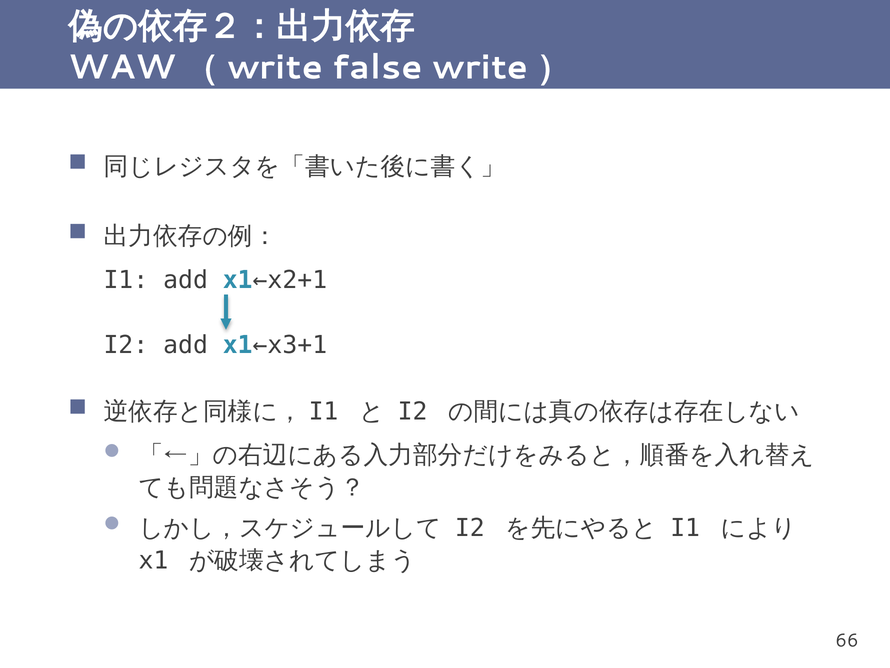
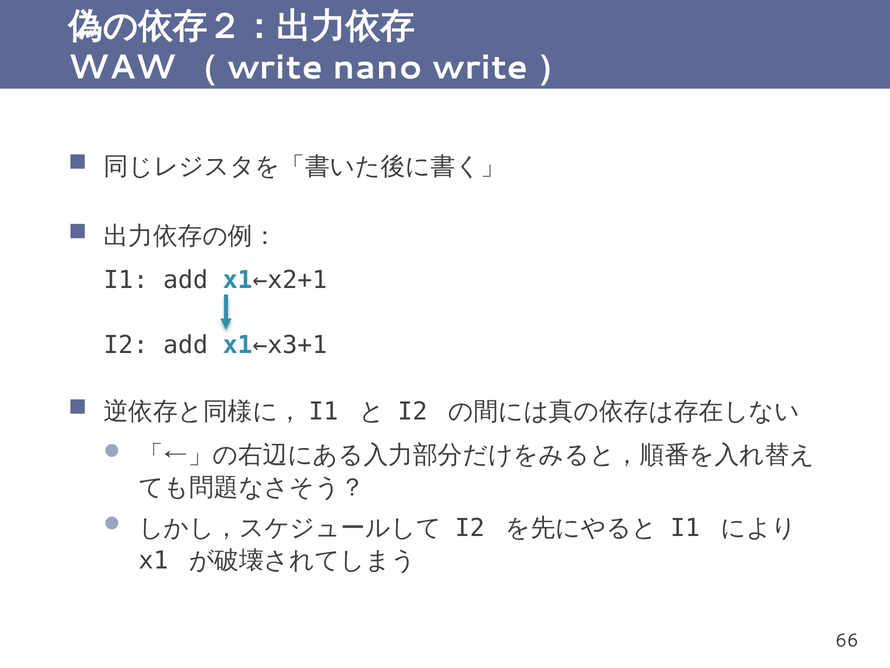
false: false -> nano
